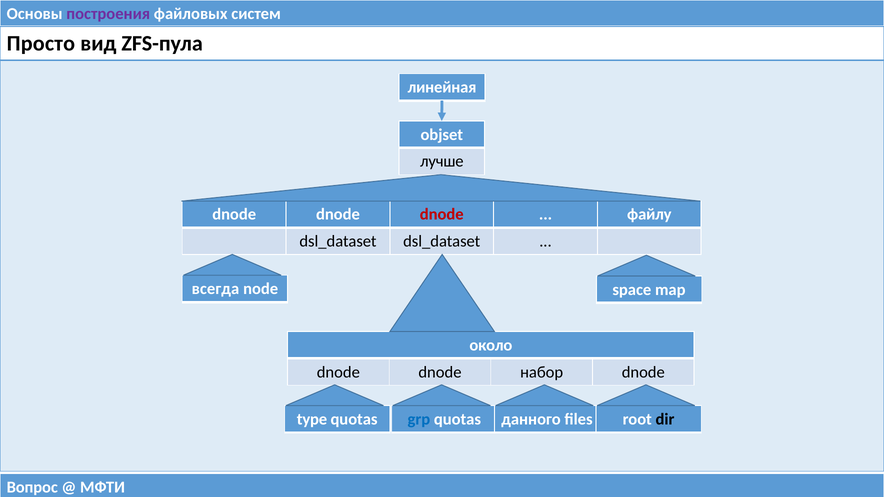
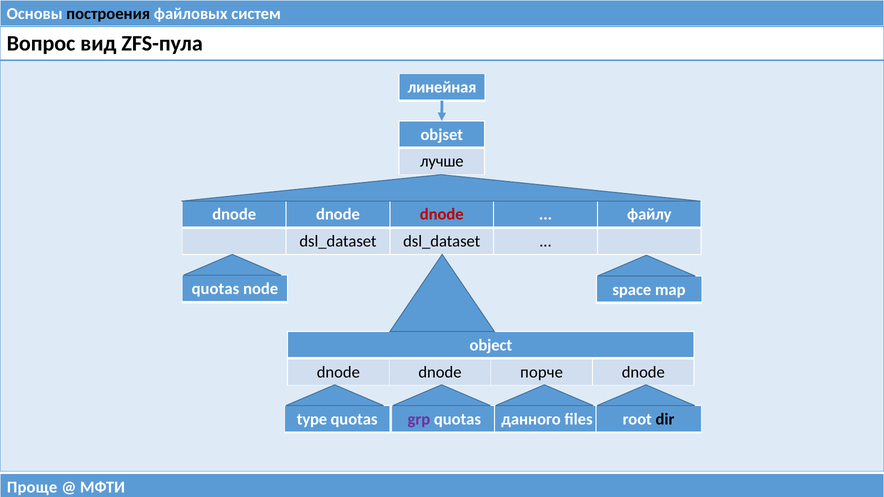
построения colour: purple -> black
Просто: Просто -> Вопрос
всегда at (215, 289): всегда -> quotas
около: около -> object
набор: набор -> порче
grp colour: blue -> purple
Вопрос: Вопрос -> Проще
